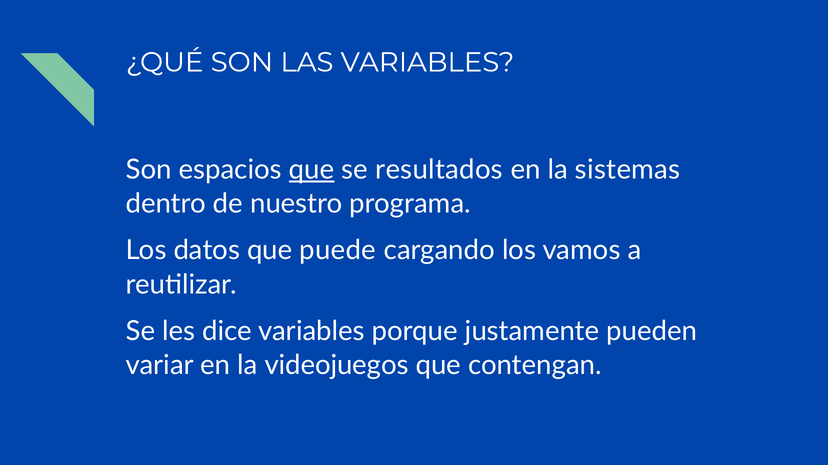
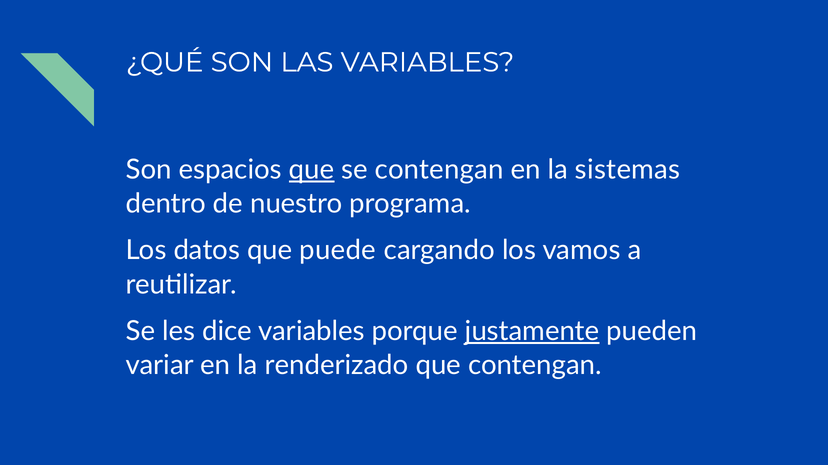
se resultados: resultados -> contengan
justamente underline: none -> present
videojuegos: videojuegos -> renderizado
